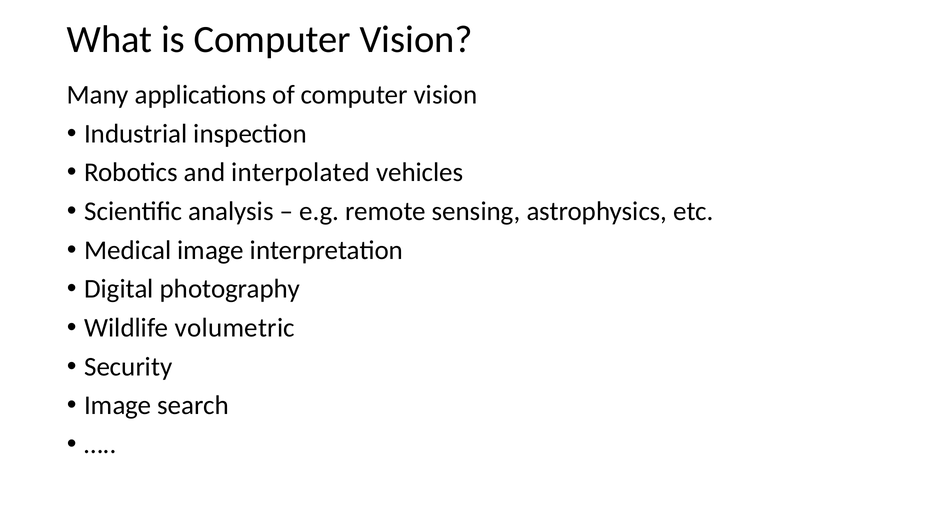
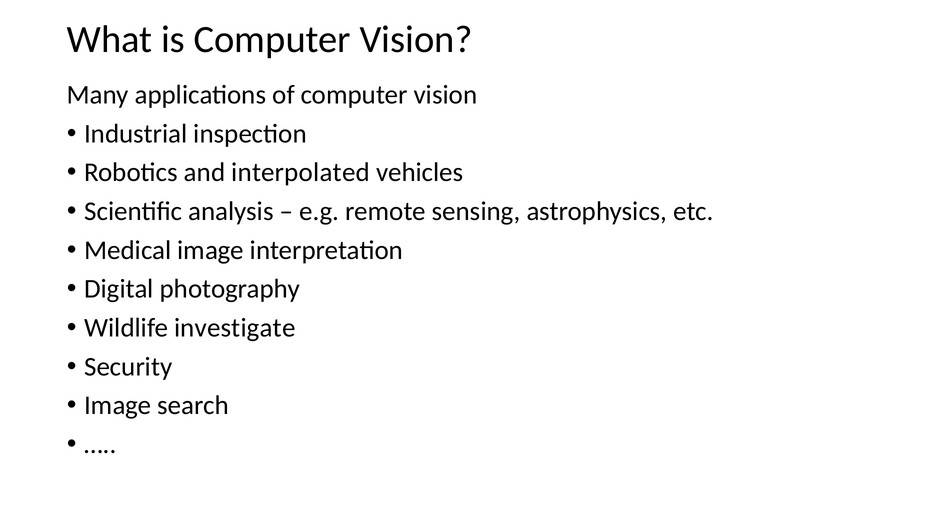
volumetric: volumetric -> investigate
